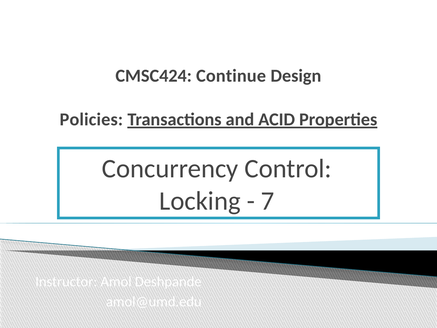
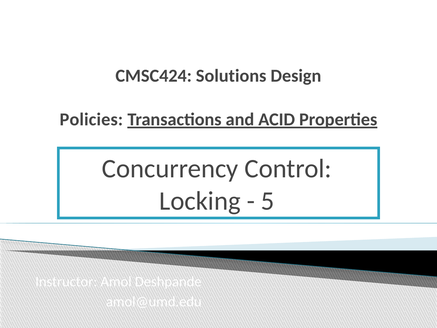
Continue: Continue -> Solutions
7: 7 -> 5
